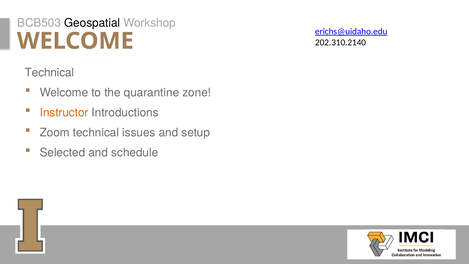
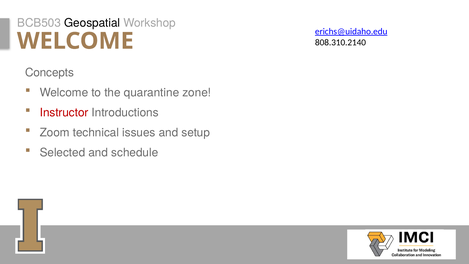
202.310.2140: 202.310.2140 -> 808.310.2140
Technical at (50, 73): Technical -> Concepts
Instructor colour: orange -> red
